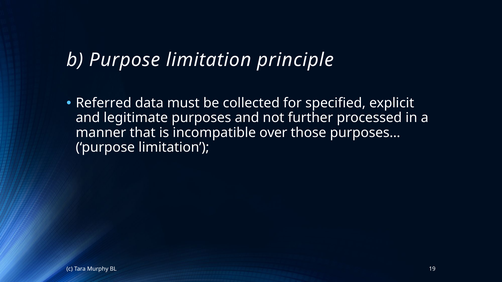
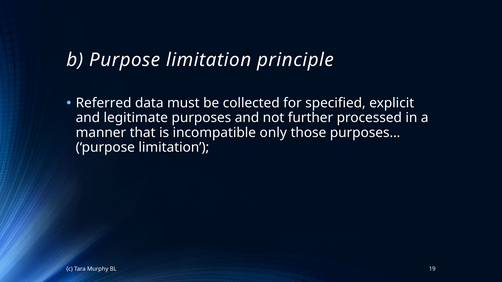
over: over -> only
